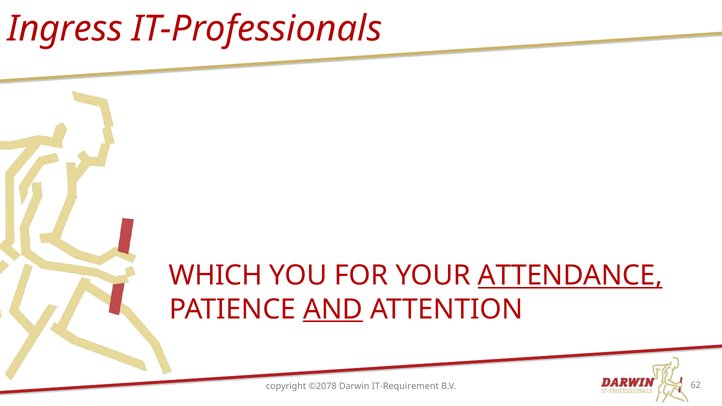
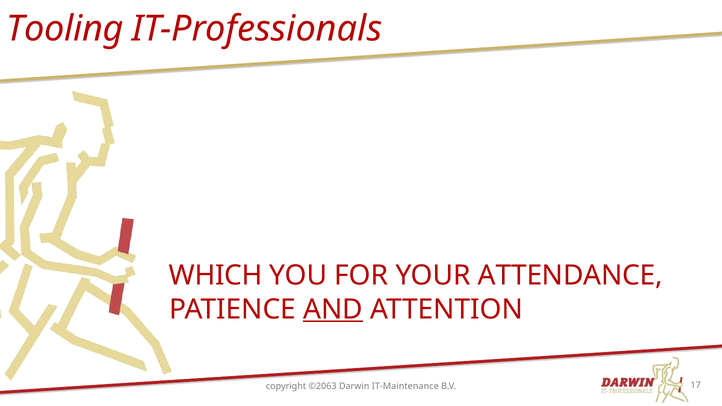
Ingress: Ingress -> Tooling
ATTENDANCE underline: present -> none
©2078: ©2078 -> ©2063
IT-Requirement: IT-Requirement -> IT-Maintenance
62: 62 -> 17
